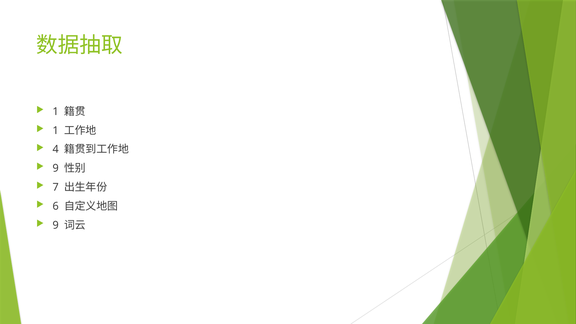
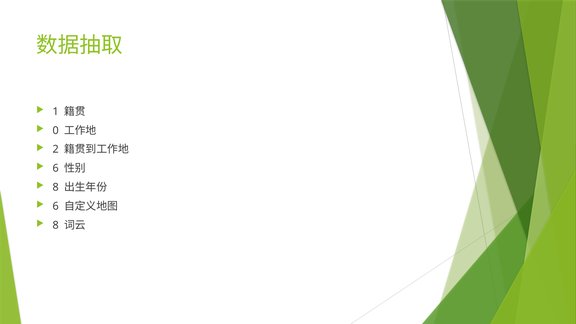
1 at (56, 130): 1 -> 0
4: 4 -> 2
9 at (56, 168): 9 -> 6
7 at (56, 187): 7 -> 8
9 at (56, 225): 9 -> 8
